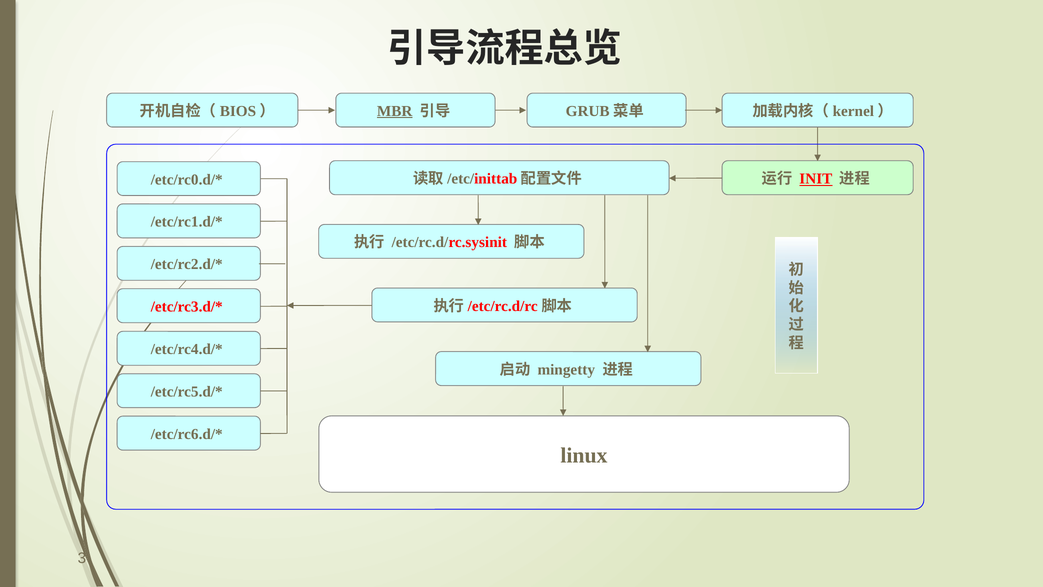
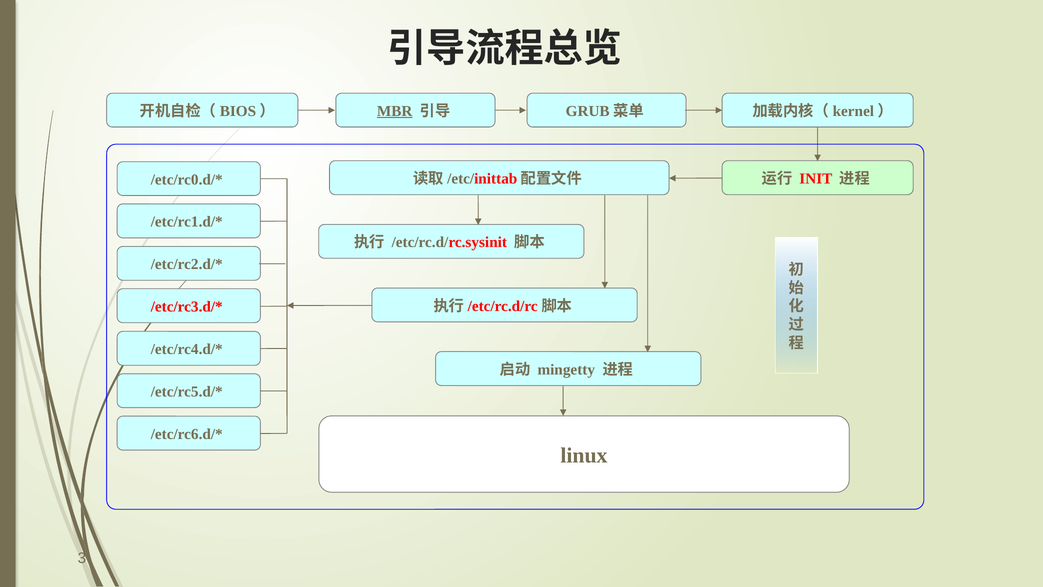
INIT underline: present -> none
